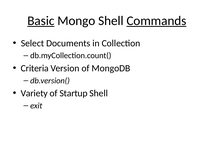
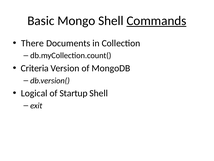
Basic underline: present -> none
Select: Select -> There
Variety: Variety -> Logical
